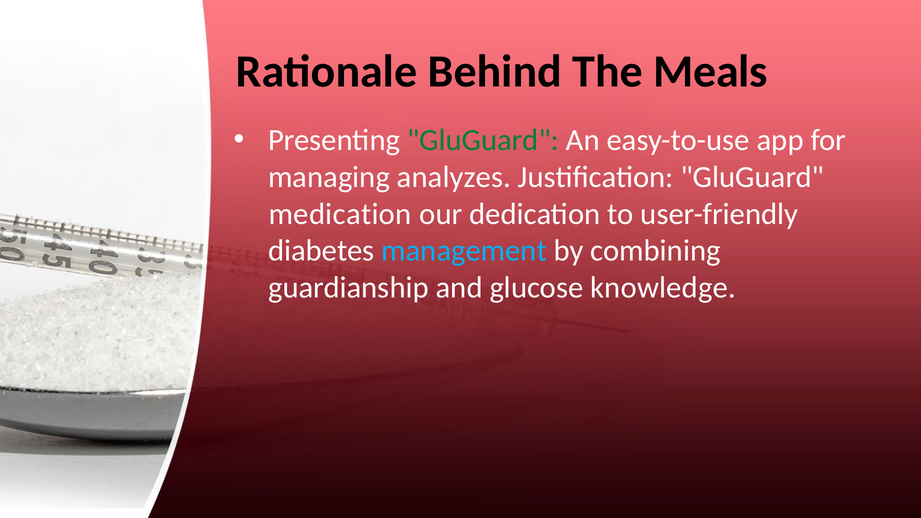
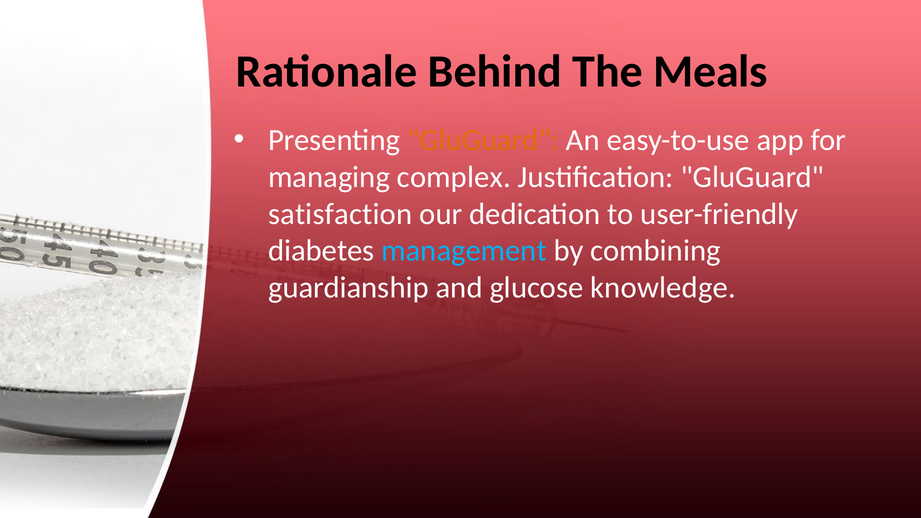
GluGuard at (483, 140) colour: green -> orange
analyzes: analyzes -> complex
medication: medication -> satisfaction
